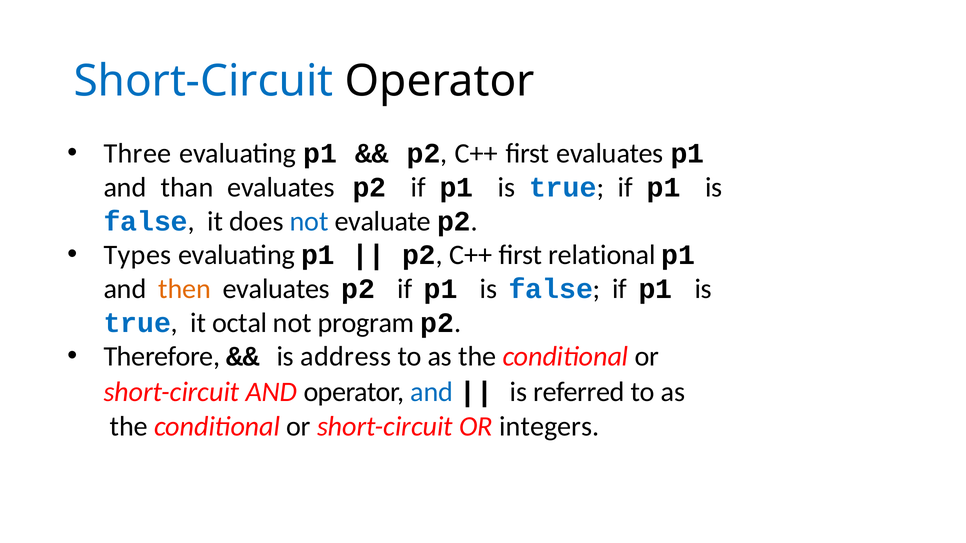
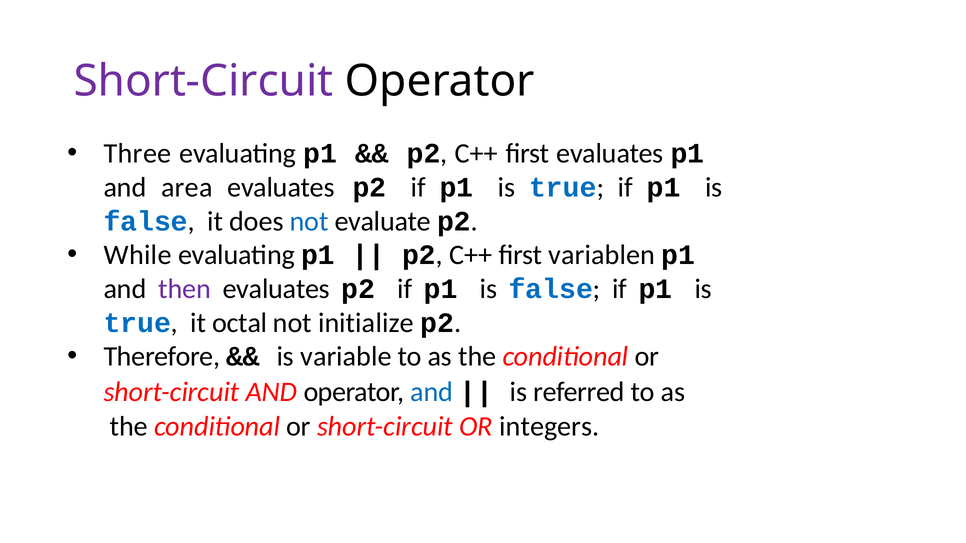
Short-Circuit at (204, 81) colour: blue -> purple
than: than -> area
Types: Types -> While
relational: relational -> variablen
then colour: orange -> purple
program: program -> initialize
address: address -> variable
